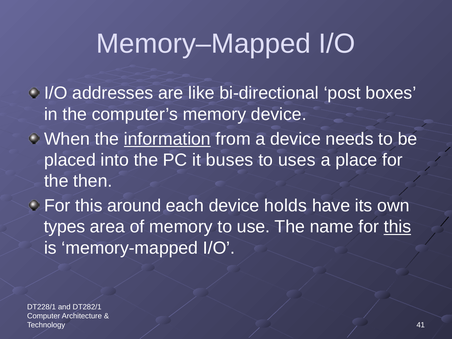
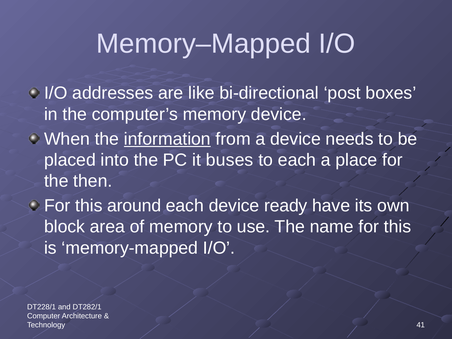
to uses: uses -> each
holds: holds -> ready
types: types -> block
this at (397, 227) underline: present -> none
